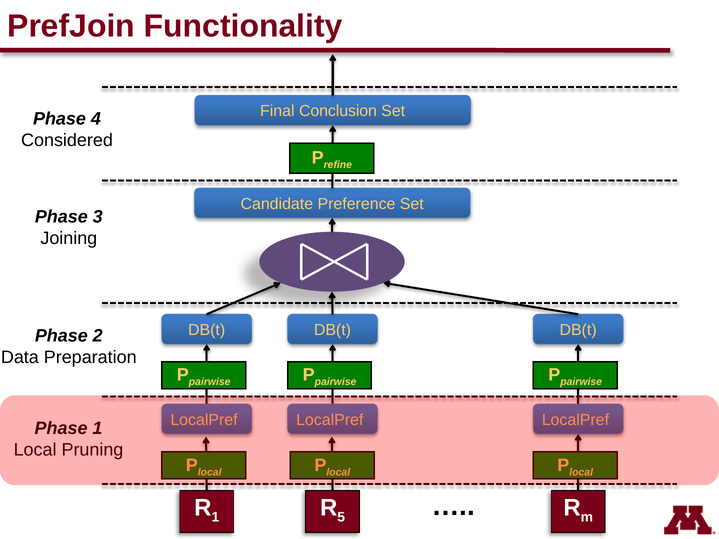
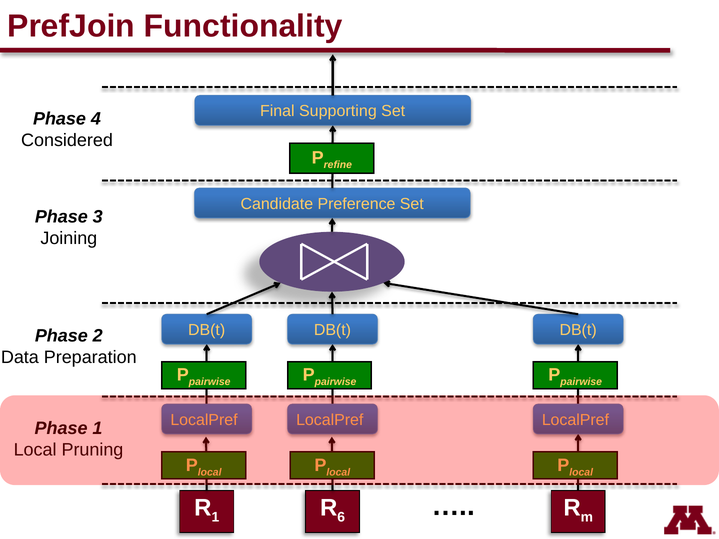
Conclusion: Conclusion -> Supporting
5: 5 -> 6
